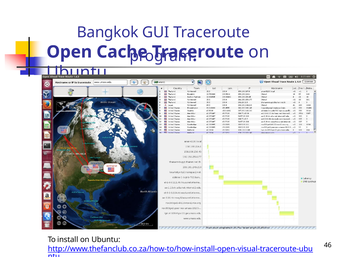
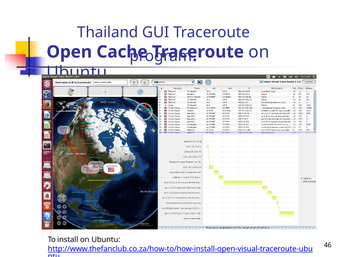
Bangkok: Bangkok -> Thailand
